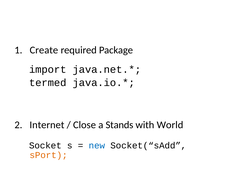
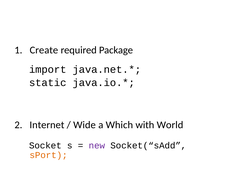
termed: termed -> static
Close: Close -> Wide
Stands: Stands -> Which
new colour: blue -> purple
